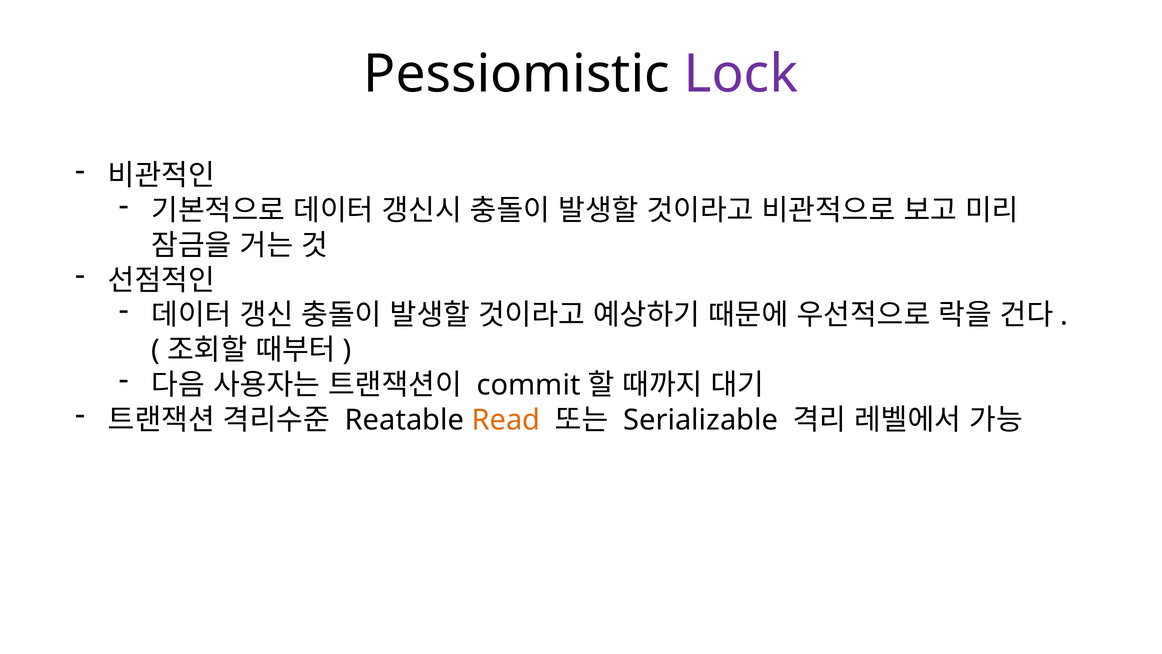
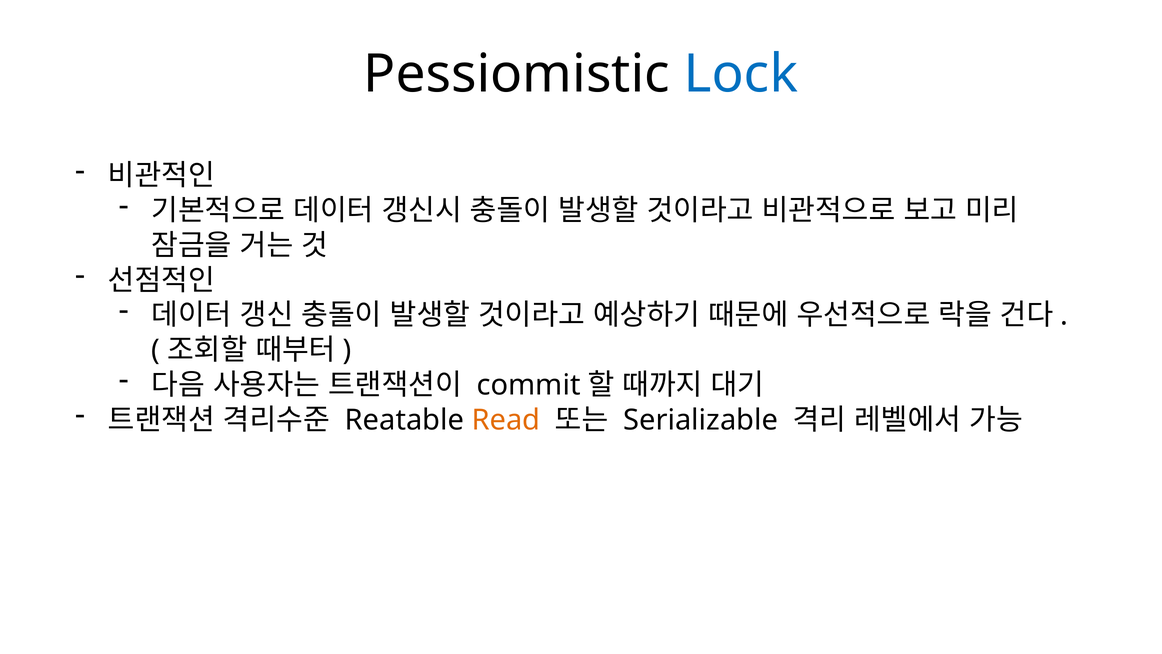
Lock colour: purple -> blue
